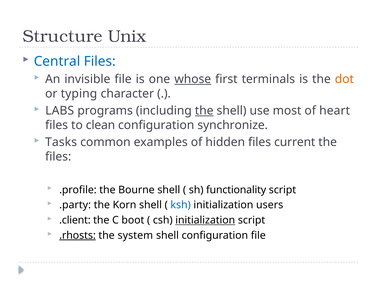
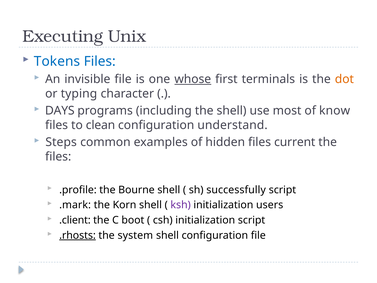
Structure: Structure -> Executing
Central: Central -> Tokens
LABS: LABS -> DAYS
the at (204, 111) underline: present -> none
heart: heart -> know
synchronize: synchronize -> understand
Tasks: Tasks -> Steps
functionality: functionality -> successfully
.party: .party -> .mark
ksh colour: blue -> purple
initialization at (205, 220) underline: present -> none
